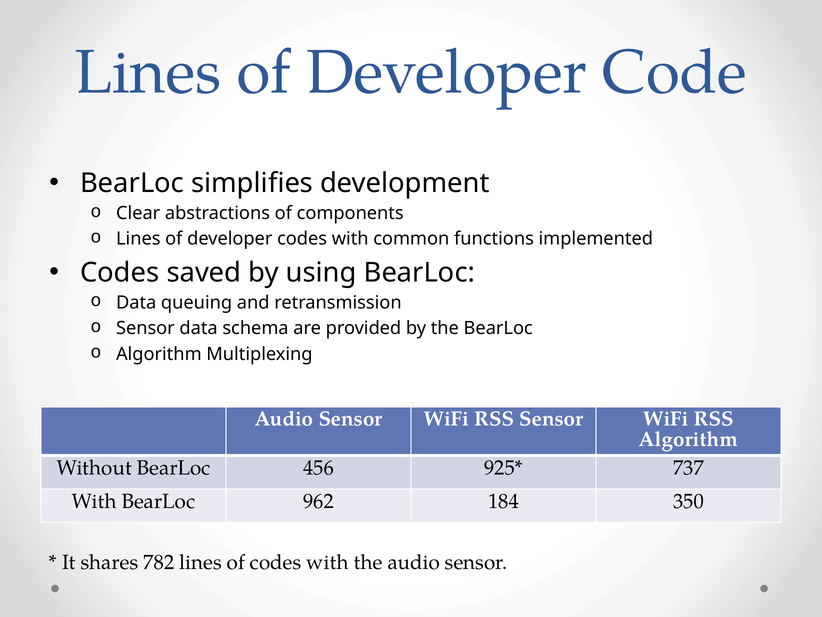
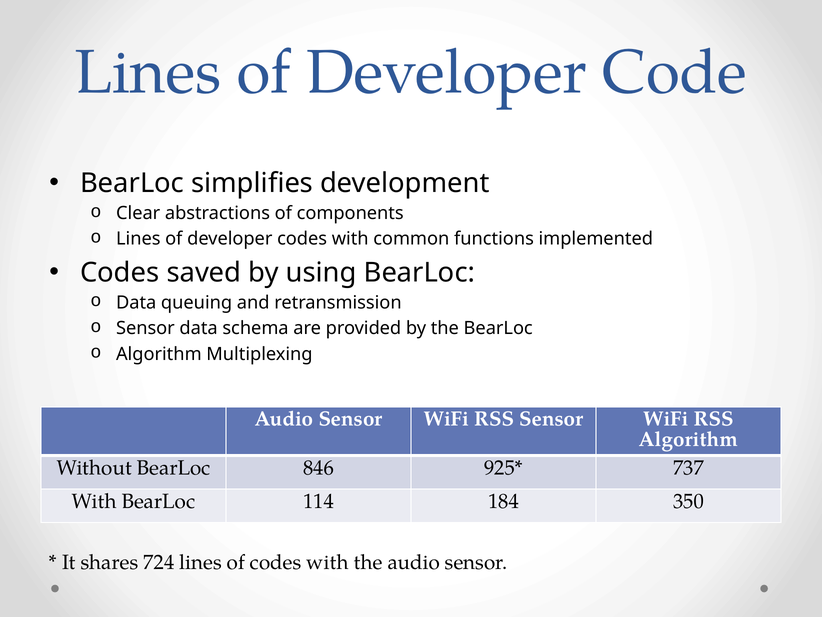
456: 456 -> 846
962: 962 -> 114
782: 782 -> 724
